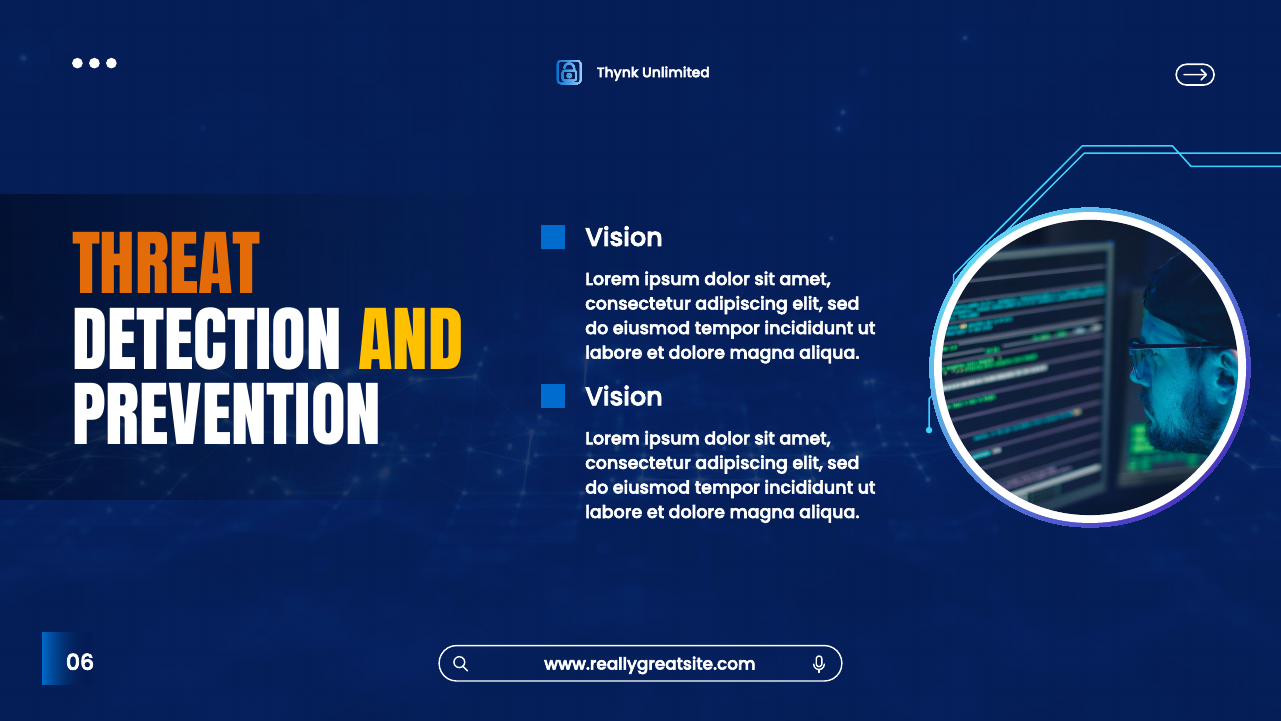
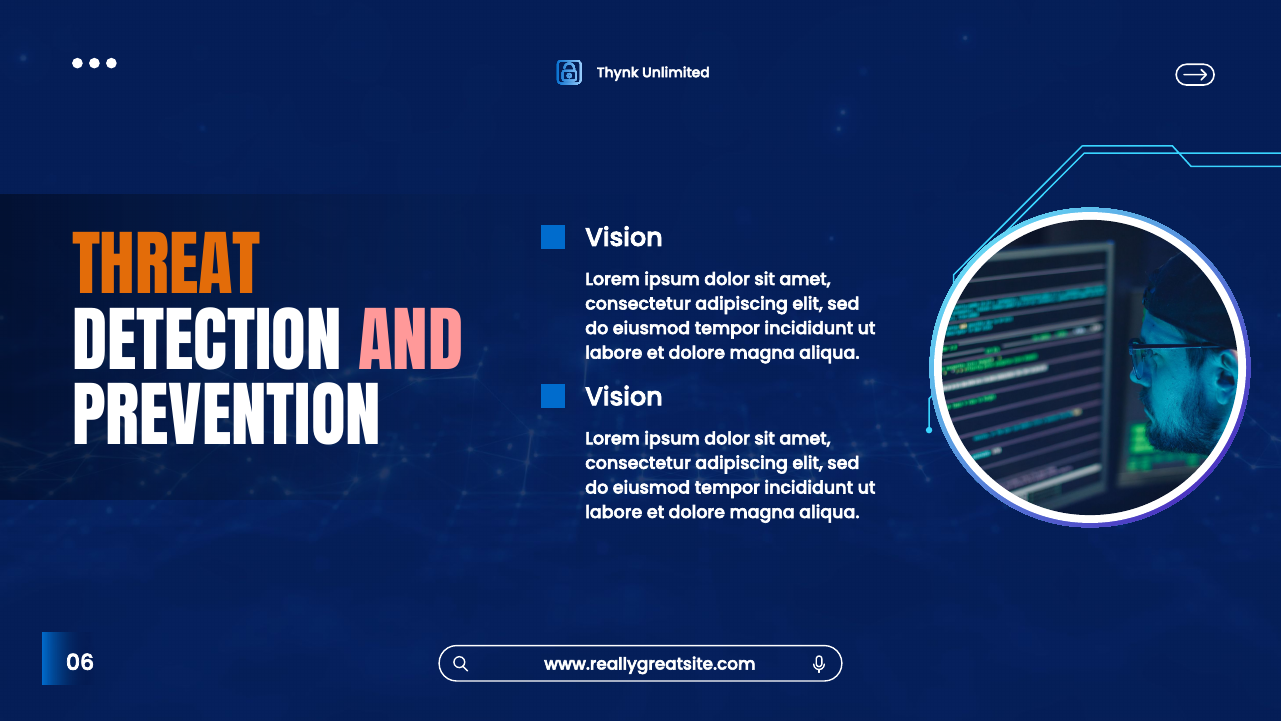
AND colour: yellow -> pink
